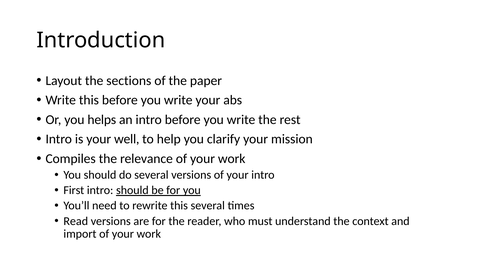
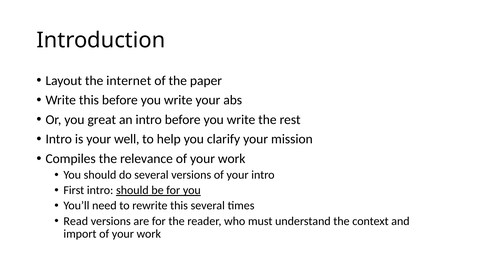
sections: sections -> internet
helps: helps -> great
